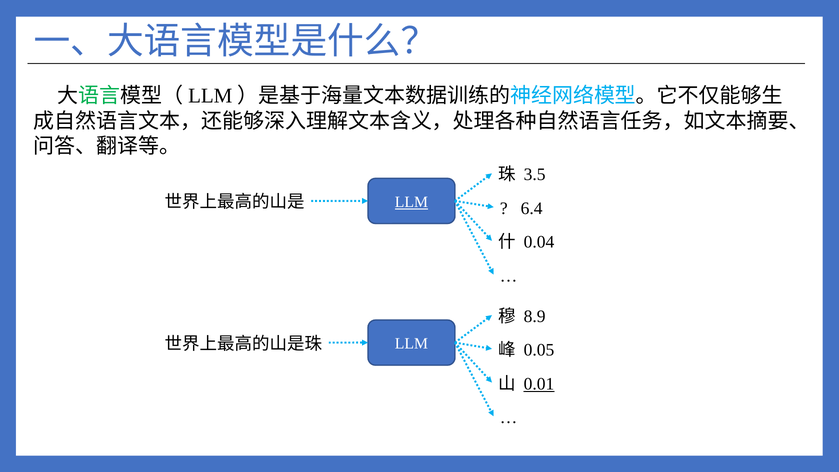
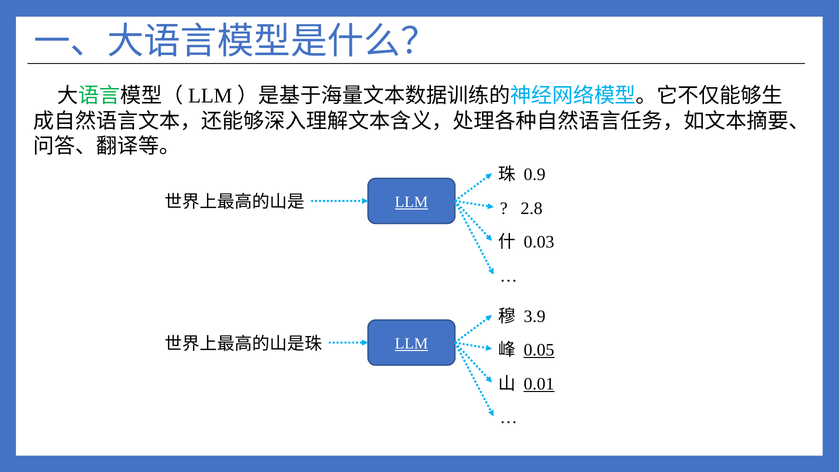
3.5: 3.5 -> 0.9
6.4: 6.4 -> 2.8
0.04: 0.04 -> 0.03
8.9: 8.9 -> 3.9
LLM at (411, 344) underline: none -> present
0.05 underline: none -> present
